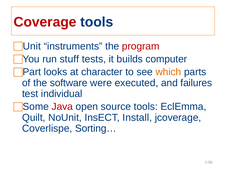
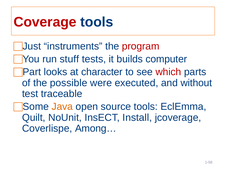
Unit: Unit -> Just
which colour: orange -> red
software: software -> possible
failures: failures -> without
individual: individual -> traceable
Java colour: red -> orange
Sorting…: Sorting… -> Among…
